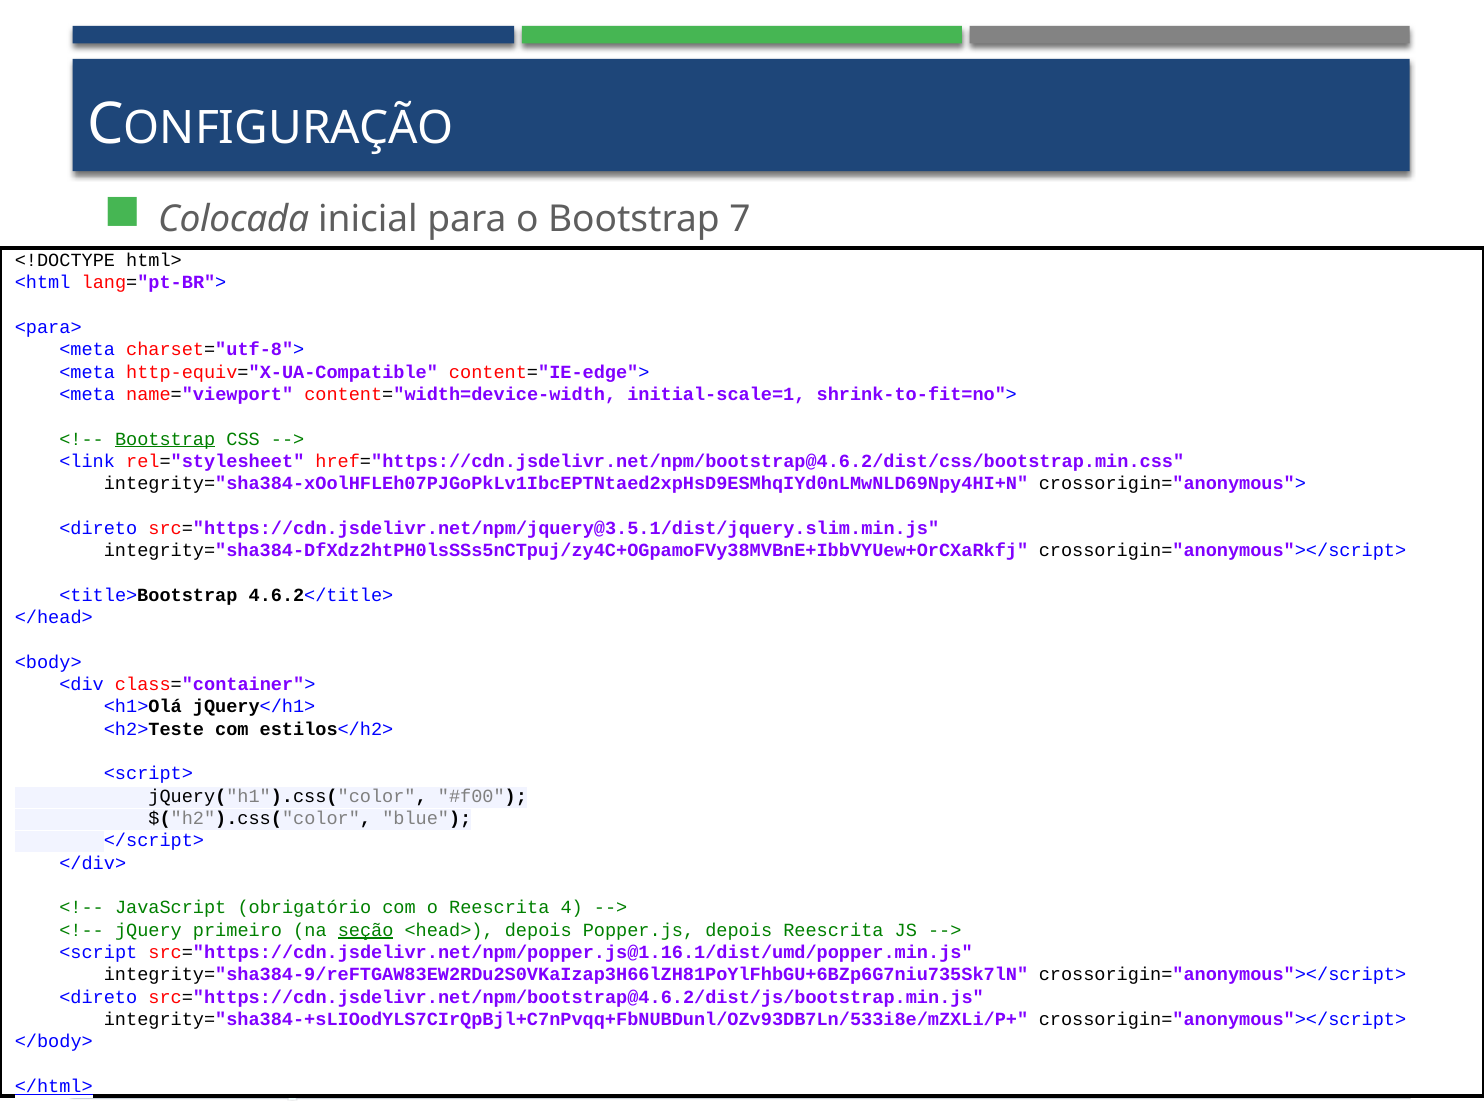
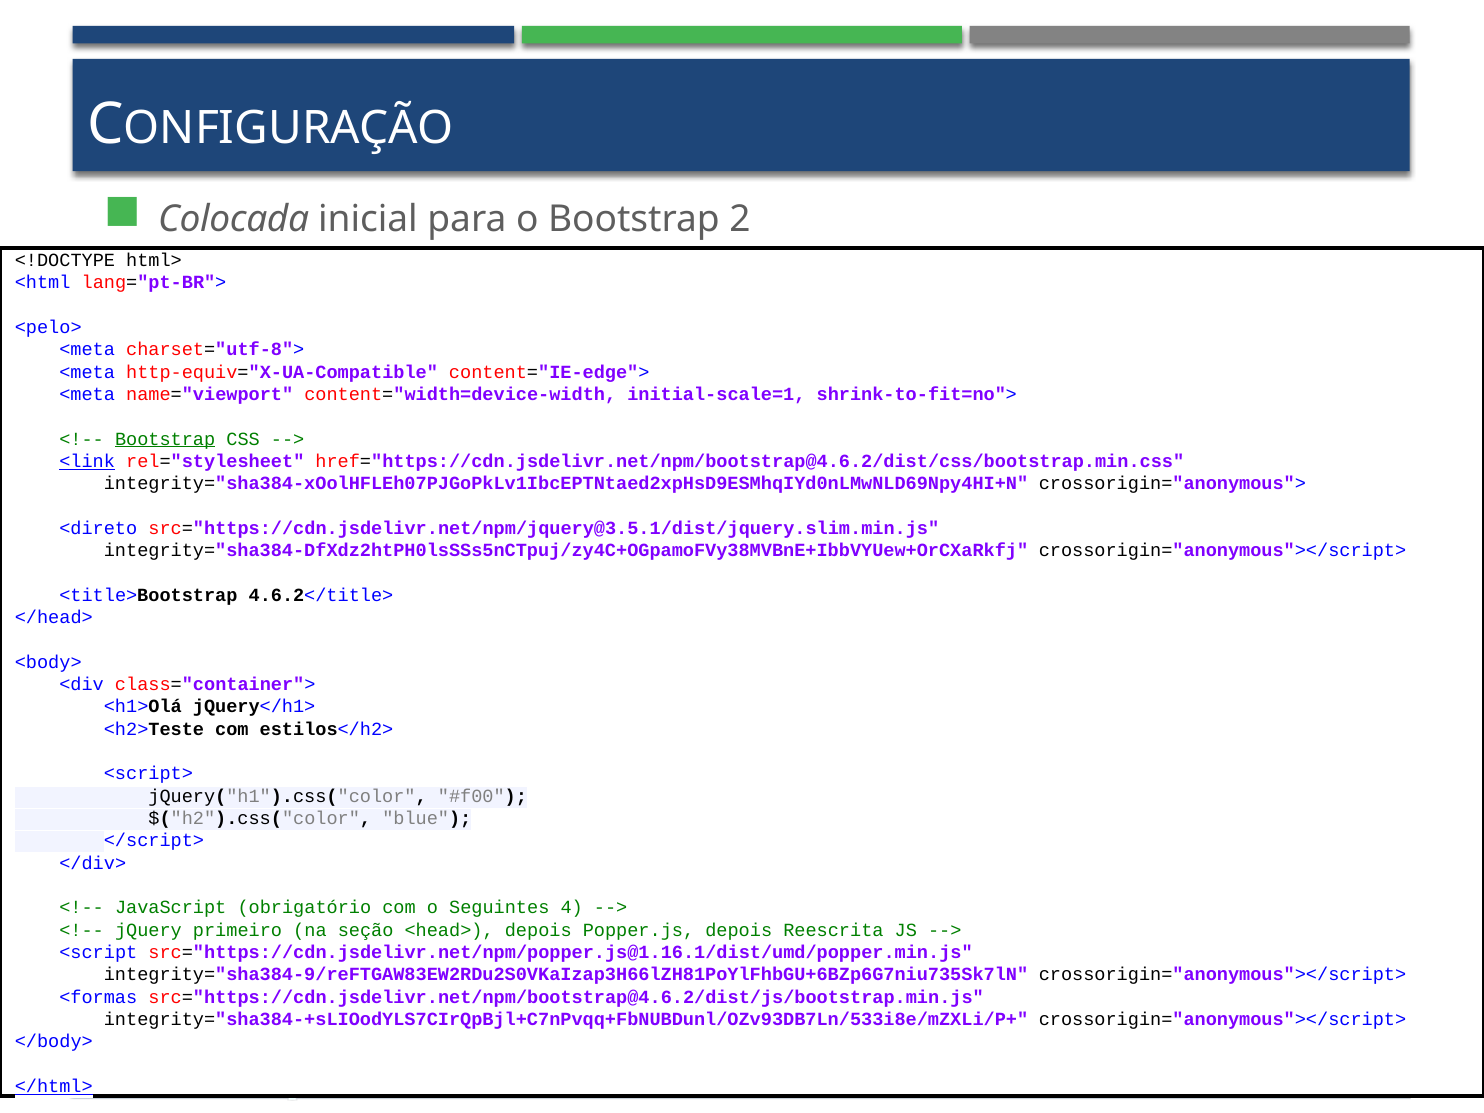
7: 7 -> 2
<para>: <para> -> <pelo>
<link underline: none -> present
o Reescrita: Reescrita -> Seguintes
seção underline: present -> none
<direto at (98, 997): <direto -> <formas
